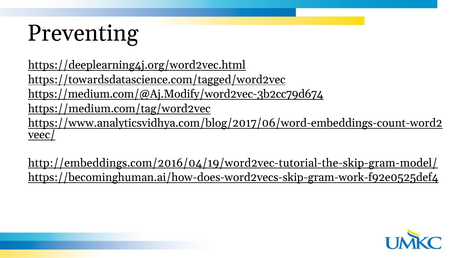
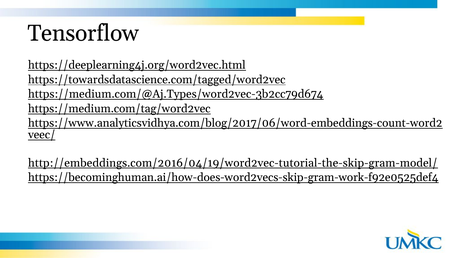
Preventing: Preventing -> Tensorflow
https://medium.com/@Aj.Modify/word2vec-3b2cc79d674: https://medium.com/@Aj.Modify/word2vec-3b2cc79d674 -> https://medium.com/@Aj.Types/word2vec-3b2cc79d674
